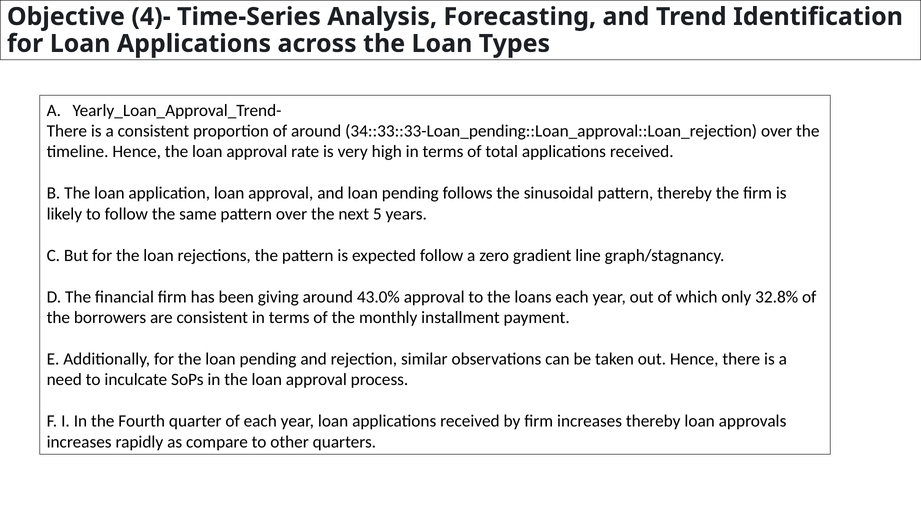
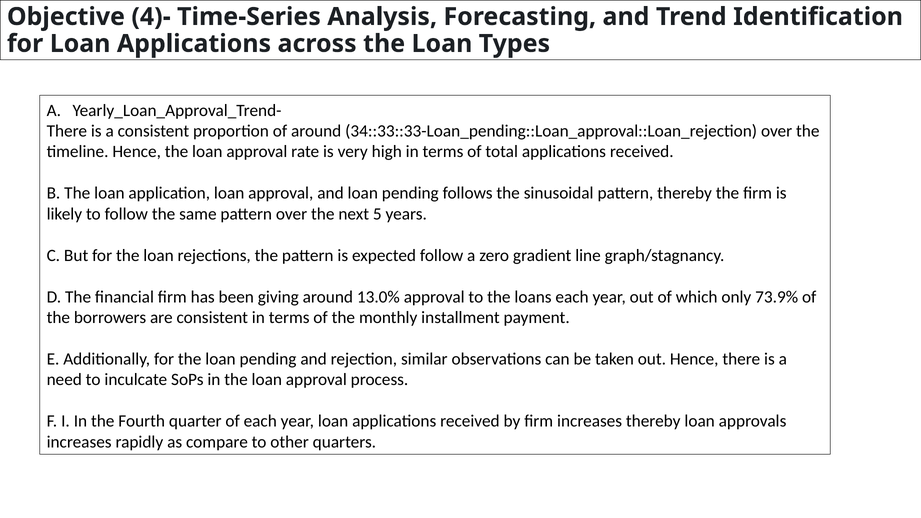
43.0%: 43.0% -> 13.0%
32.8%: 32.8% -> 73.9%
